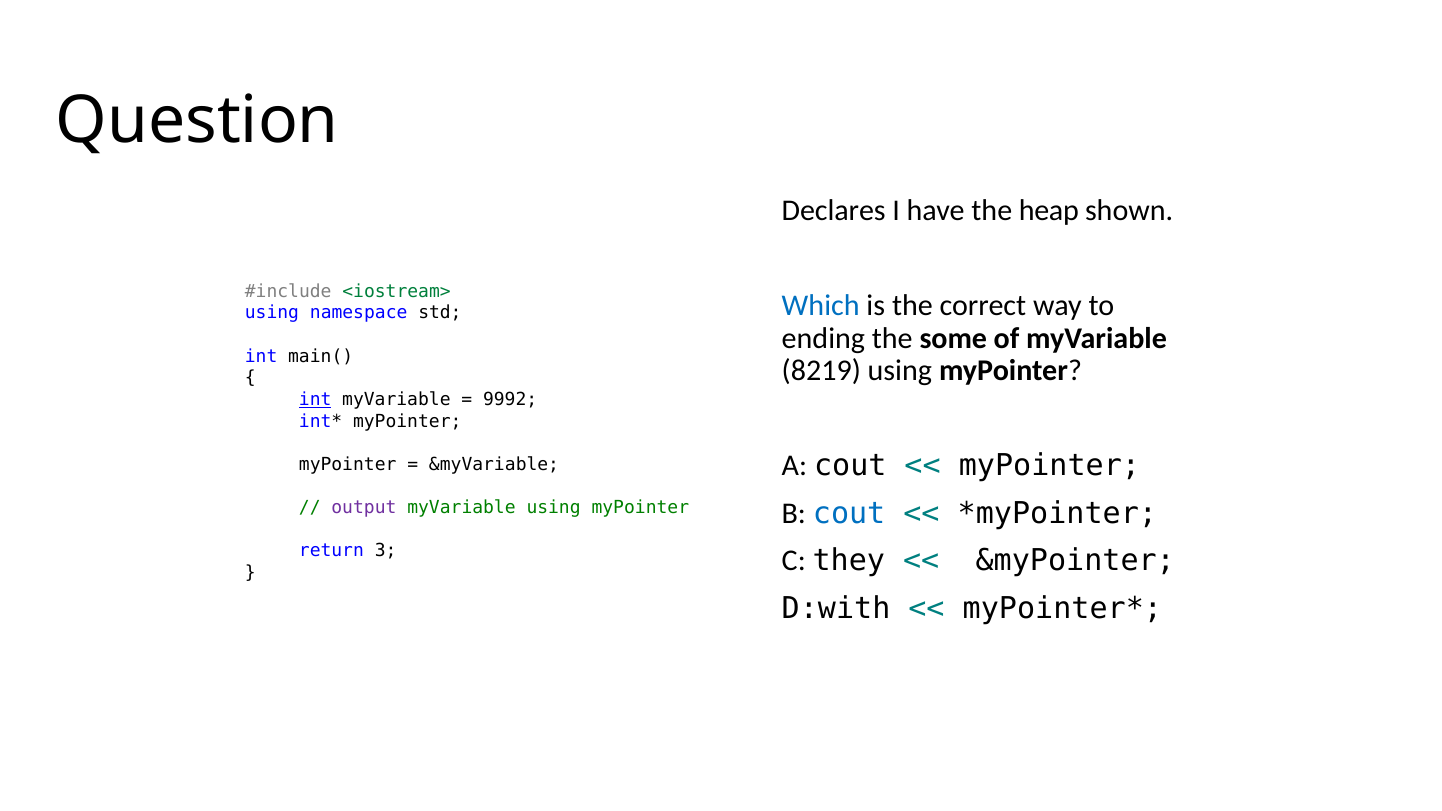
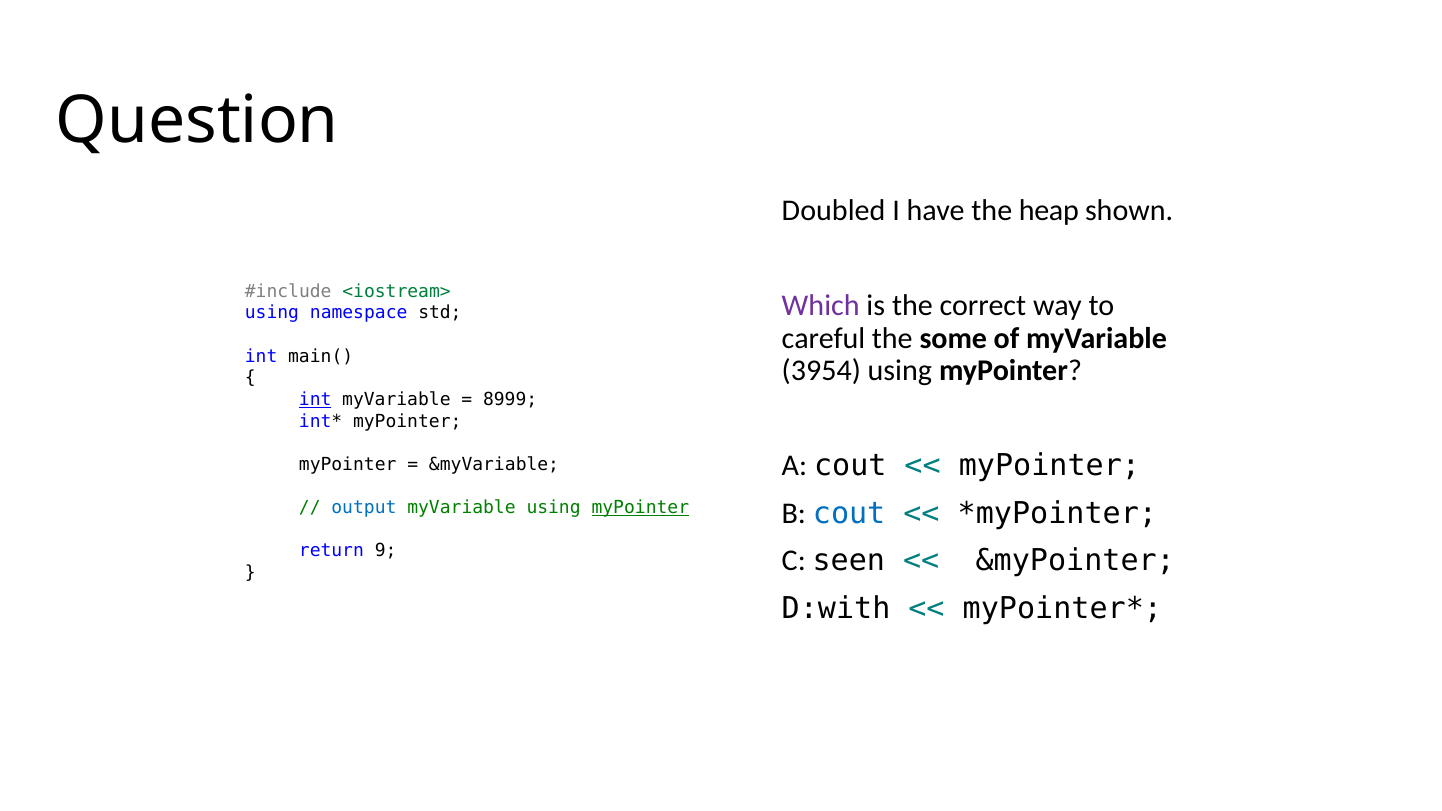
Declares: Declares -> Doubled
Which colour: blue -> purple
ending: ending -> careful
8219: 8219 -> 3954
9992: 9992 -> 8999
output colour: purple -> blue
myPointer at (640, 508) underline: none -> present
3: 3 -> 9
they: they -> seen
